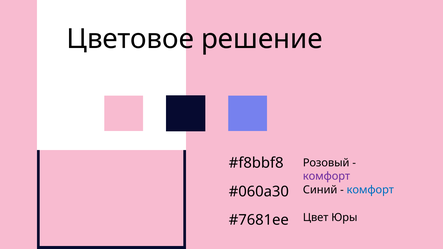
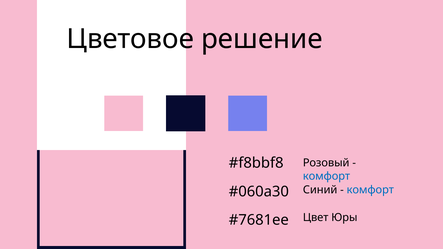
комфорт at (326, 176) colour: purple -> blue
